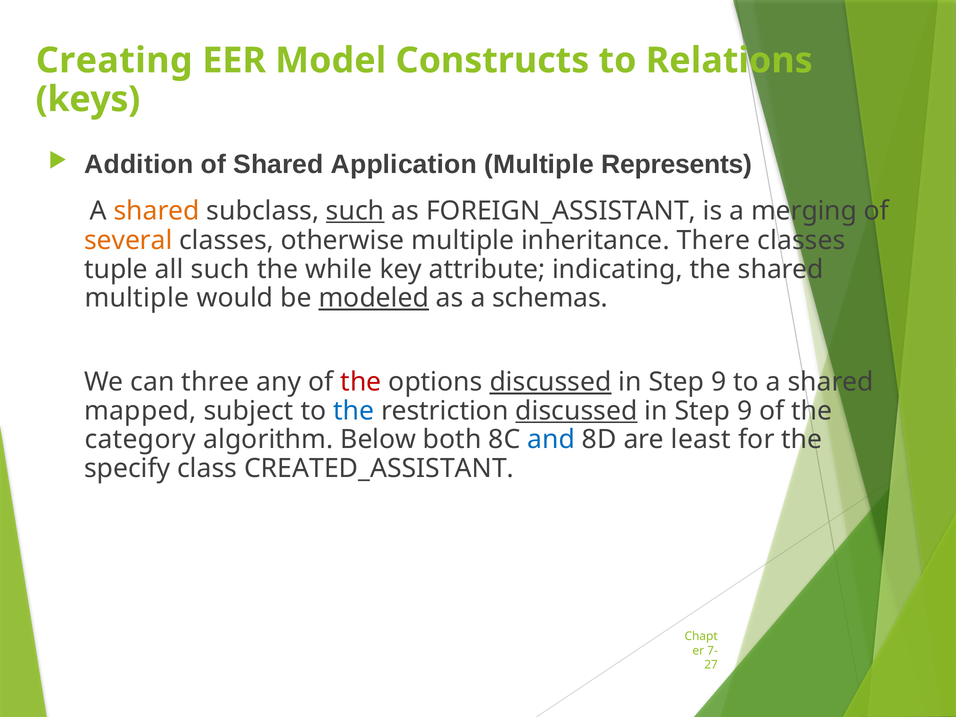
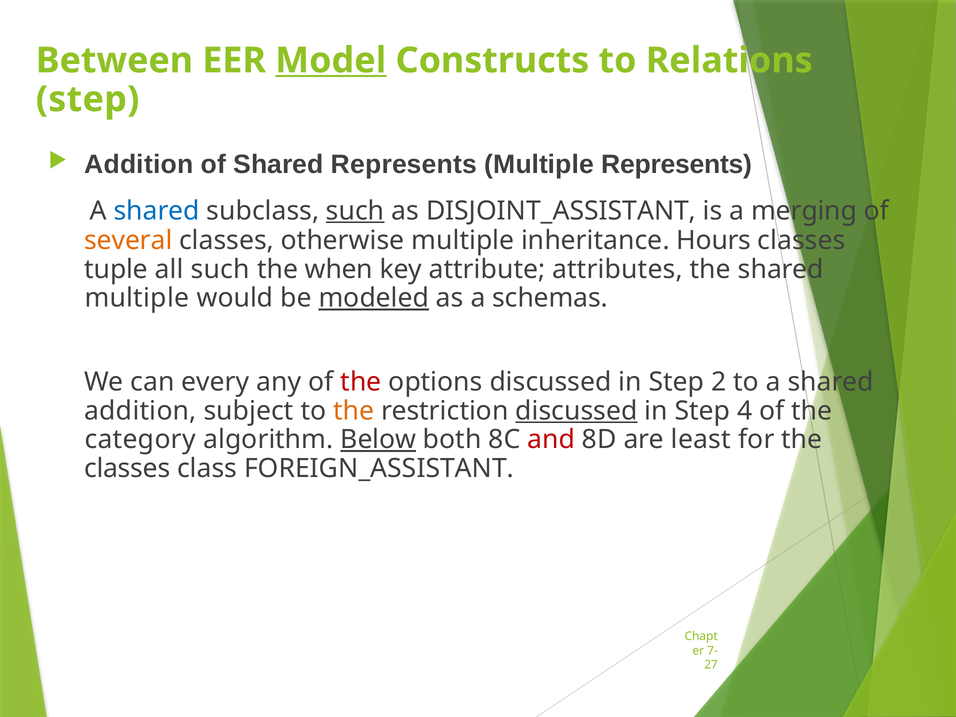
Creating: Creating -> Between
Model underline: none -> present
keys at (88, 99): keys -> step
Shared Application: Application -> Represents
shared at (157, 211) colour: orange -> blue
FOREIGN_ASSISTANT: FOREIGN_ASSISTANT -> DISJOINT_ASSISTANT
There: There -> Hours
while: while -> when
indicating: indicating -> attributes
three: three -> every
discussed at (551, 382) underline: present -> none
9 at (719, 382): 9 -> 2
mapped at (140, 411): mapped -> addition
the at (354, 411) colour: blue -> orange
9 at (745, 411): 9 -> 4
Below underline: none -> present
and colour: blue -> red
specify at (127, 468): specify -> classes
CREATED_ASSISTANT: CREATED_ASSISTANT -> FOREIGN_ASSISTANT
